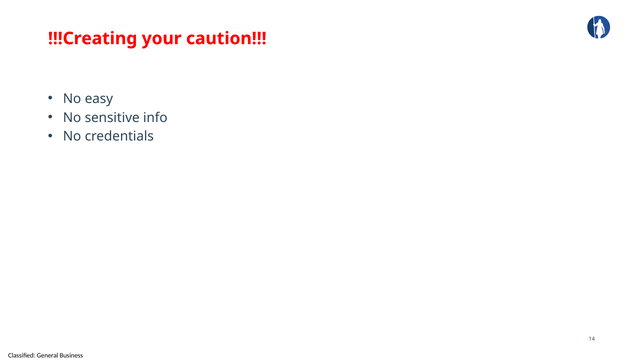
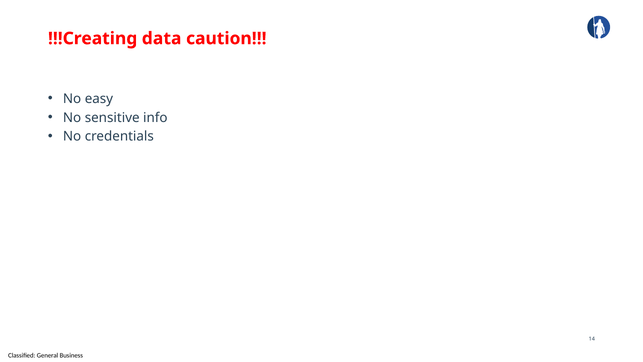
your: your -> data
